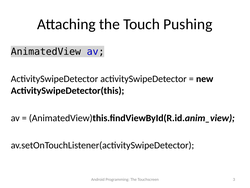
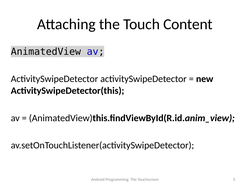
Pushing: Pushing -> Content
